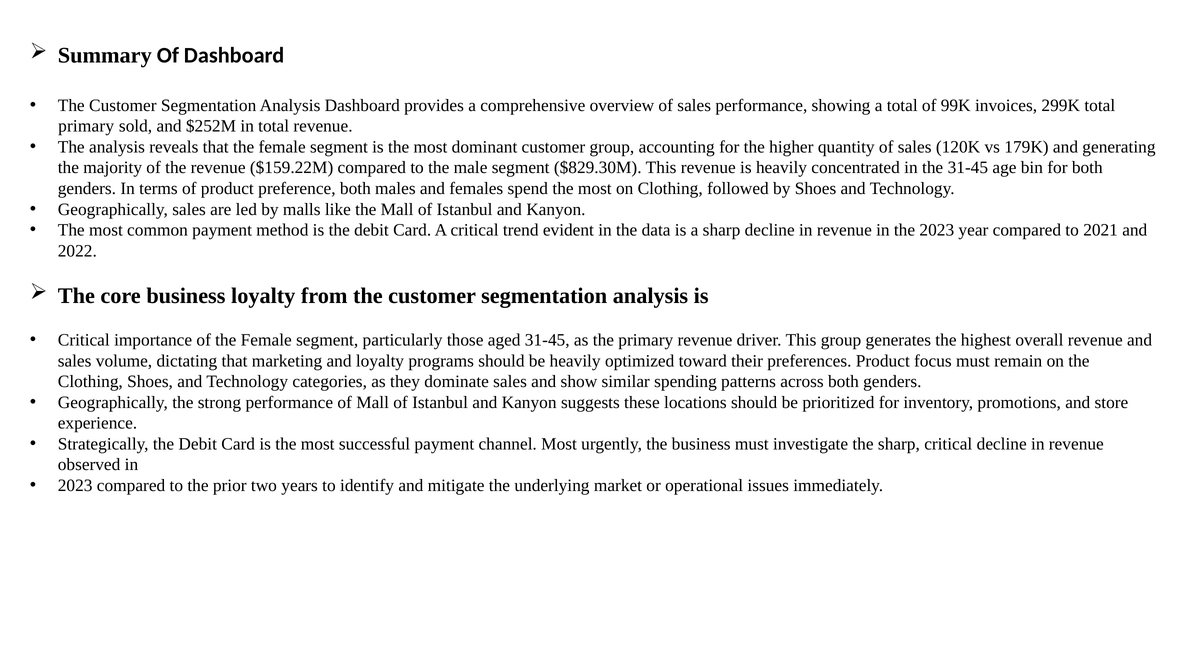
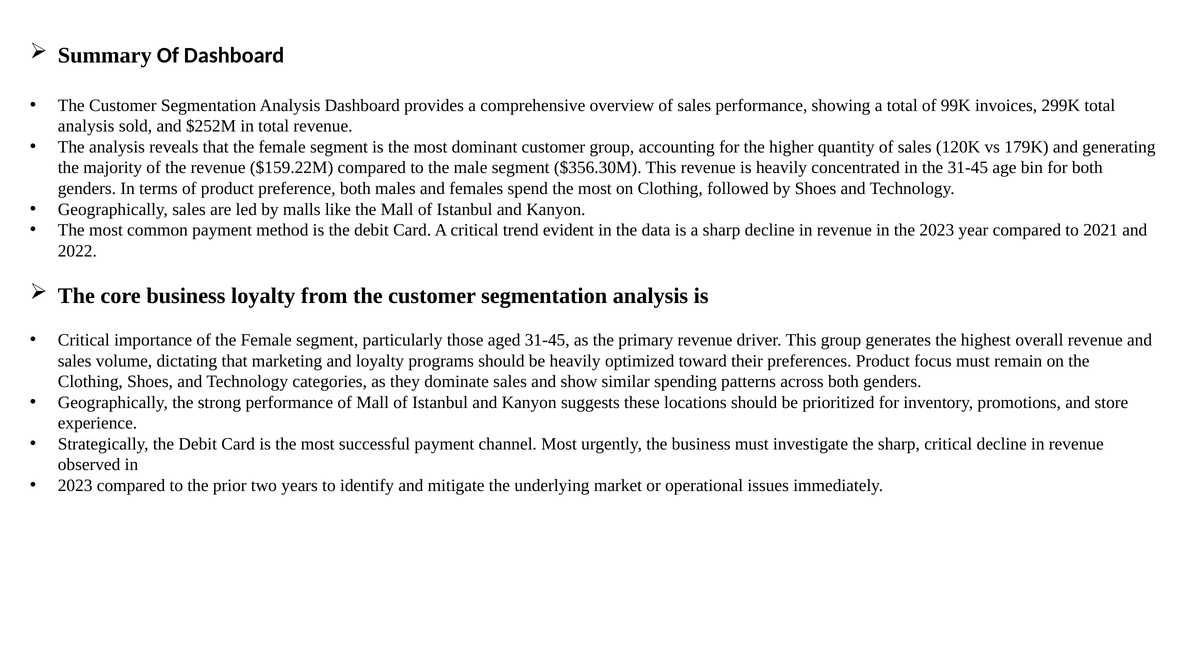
primary at (86, 126): primary -> analysis
$829.30M: $829.30M -> $356.30M
